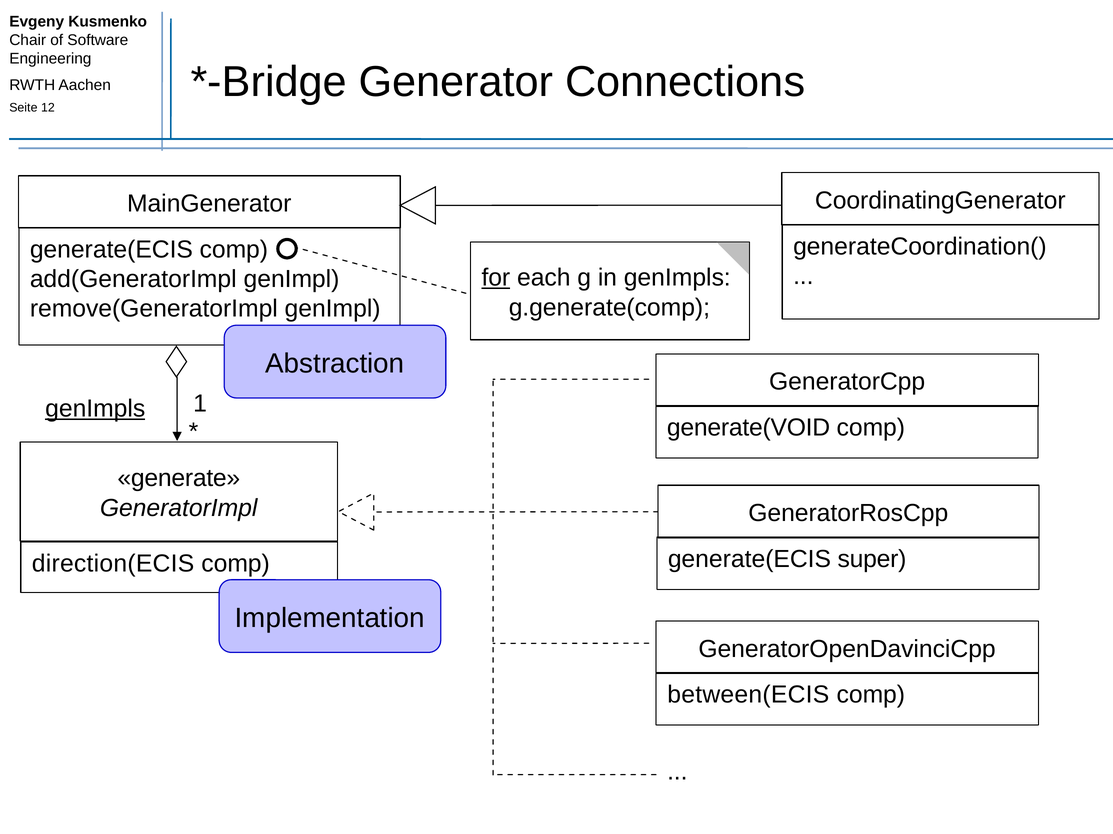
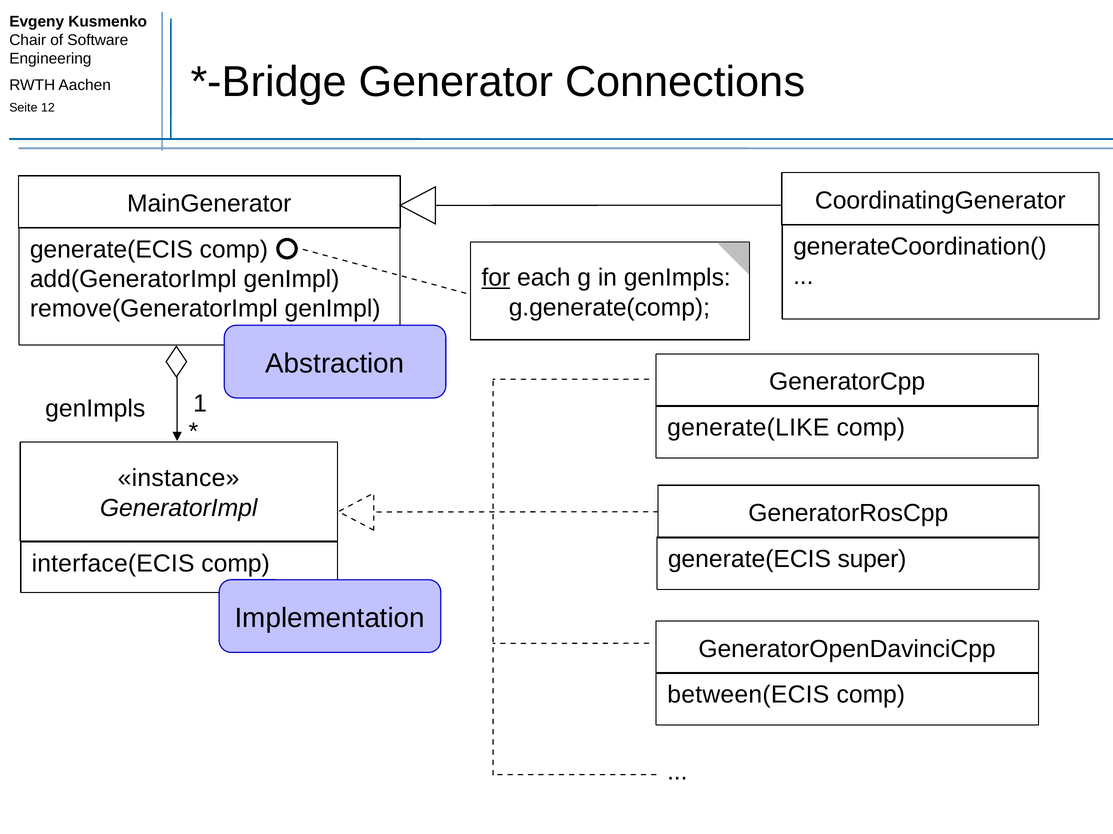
genImpls at (95, 409) underline: present -> none
generate(VOID: generate(VOID -> generate(LIKE
generate: generate -> instance
direction(ECIS: direction(ECIS -> interface(ECIS
